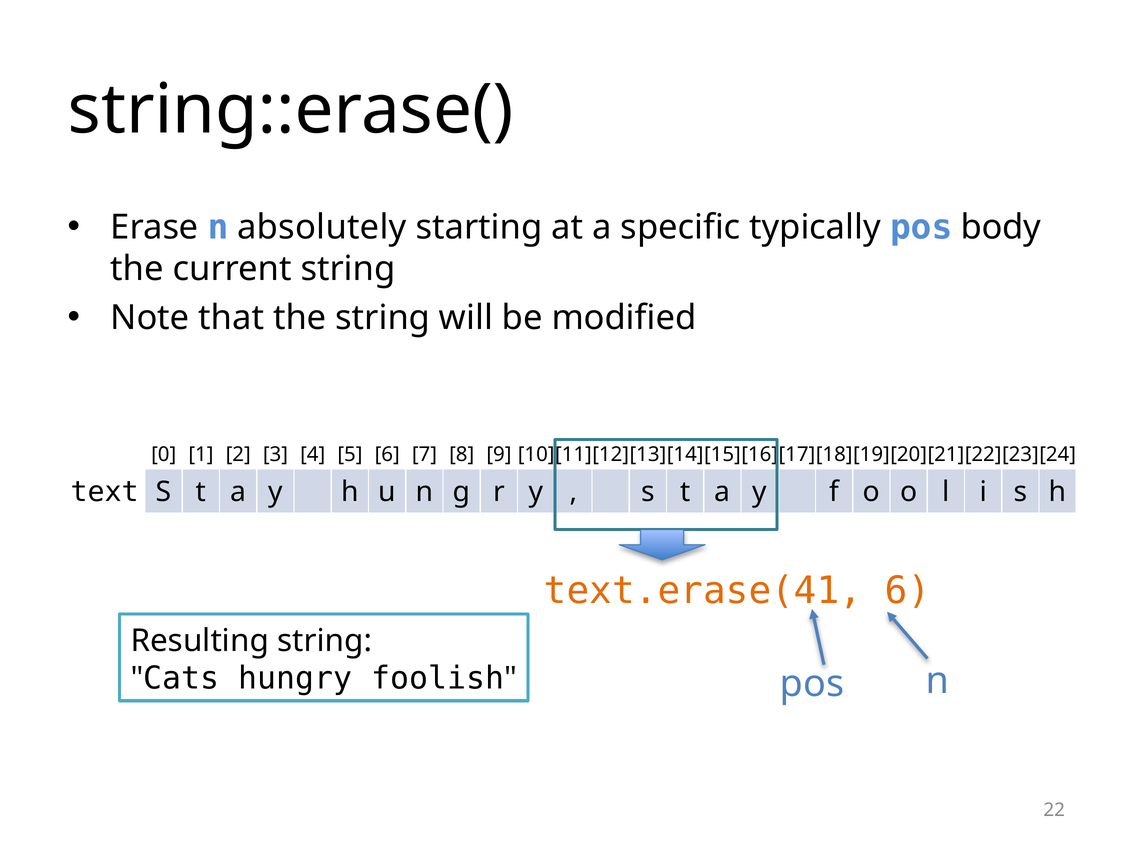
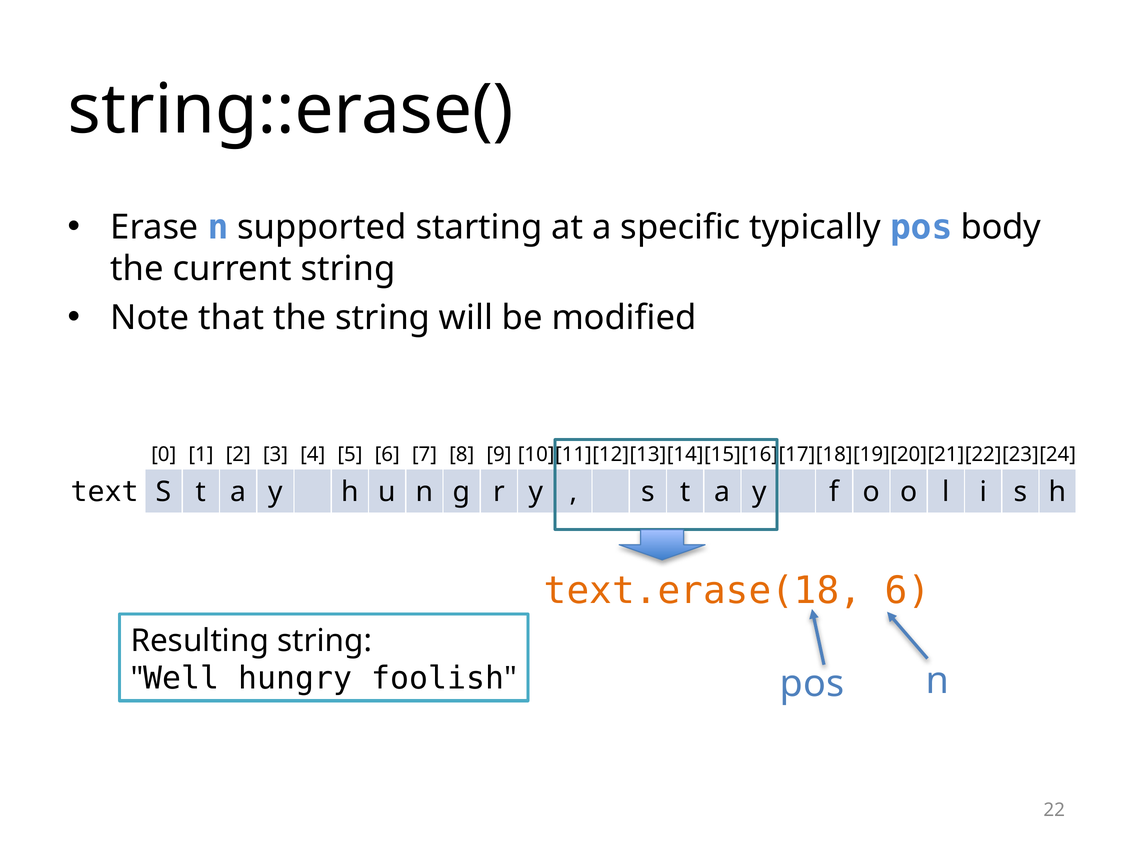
absolutely: absolutely -> supported
text.erase(41: text.erase(41 -> text.erase(18
Cats: Cats -> Well
